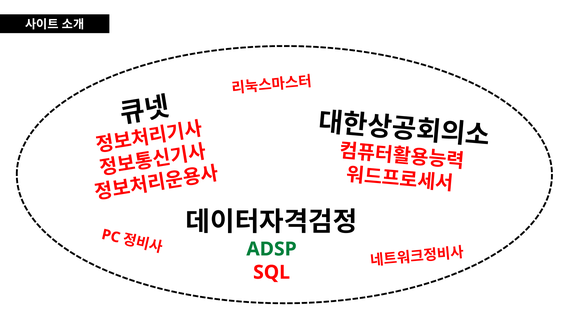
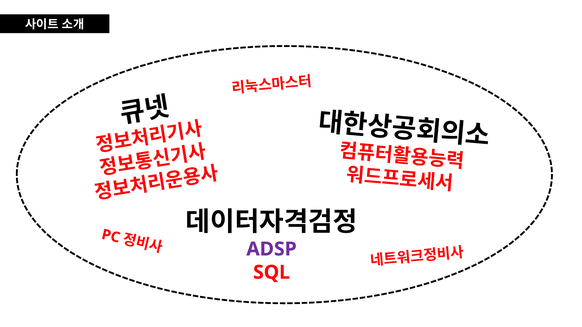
ADSP colour: green -> purple
